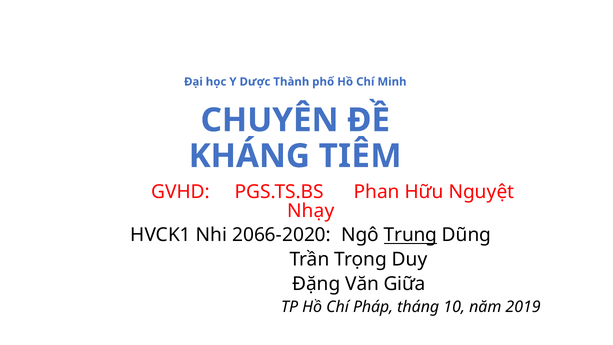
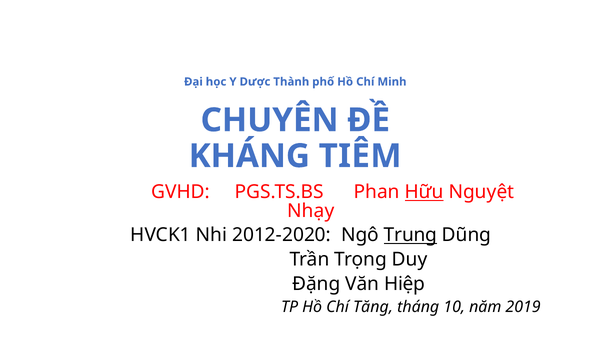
Hữu underline: none -> present
2066-2020: 2066-2020 -> 2012-2020
Giữa: Giữa -> Hiệp
Pháp: Pháp -> Tăng
